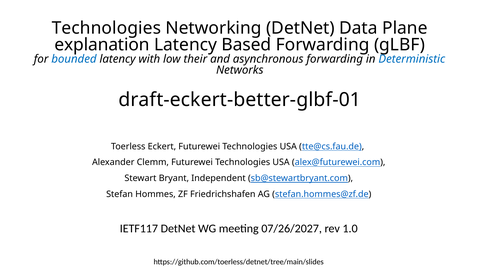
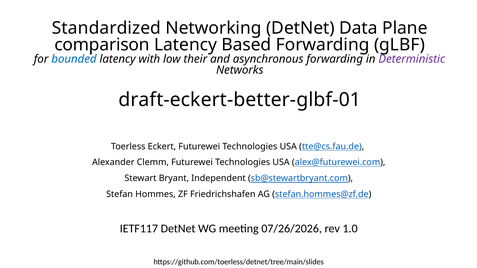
Technologies at (106, 28): Technologies -> Standardized
explanation: explanation -> comparison
Deterministic colour: blue -> purple
07/26/2027: 07/26/2027 -> 07/26/2026
